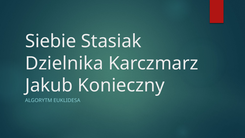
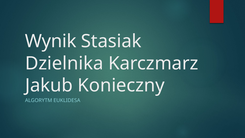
Siebie: Siebie -> Wynik
